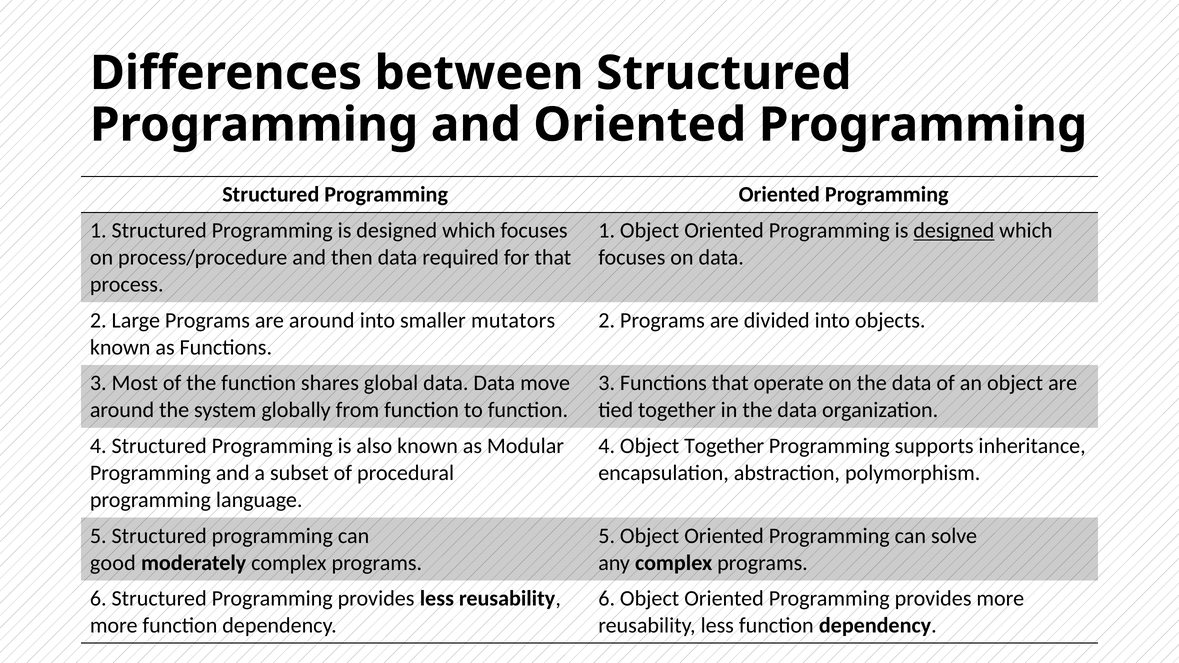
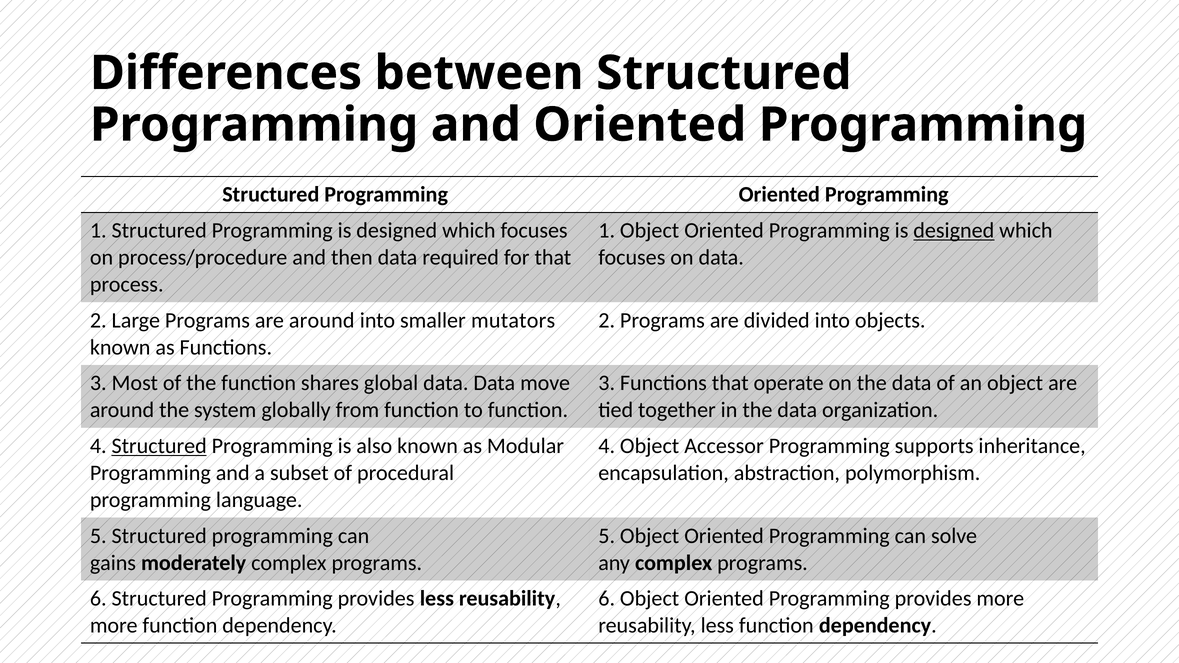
Structured at (159, 446) underline: none -> present
Object Together: Together -> Accessor
good: good -> gains
